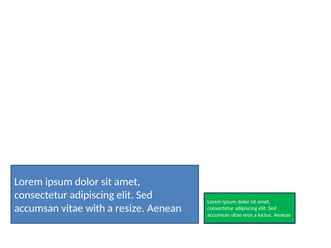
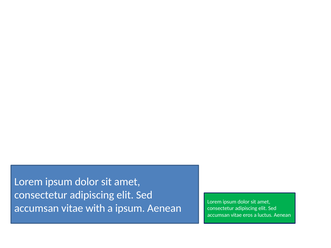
a resize: resize -> ipsum
